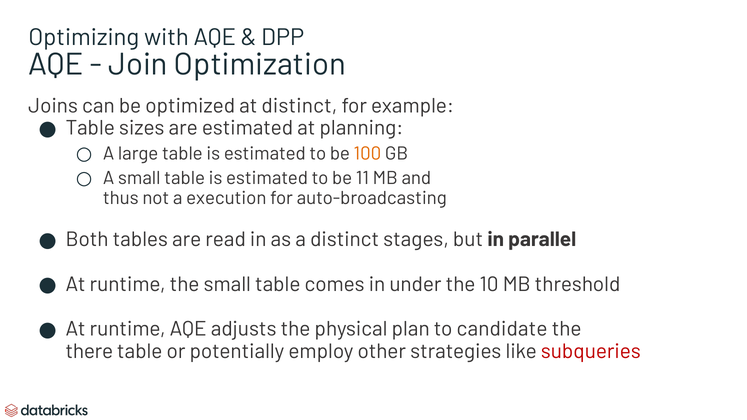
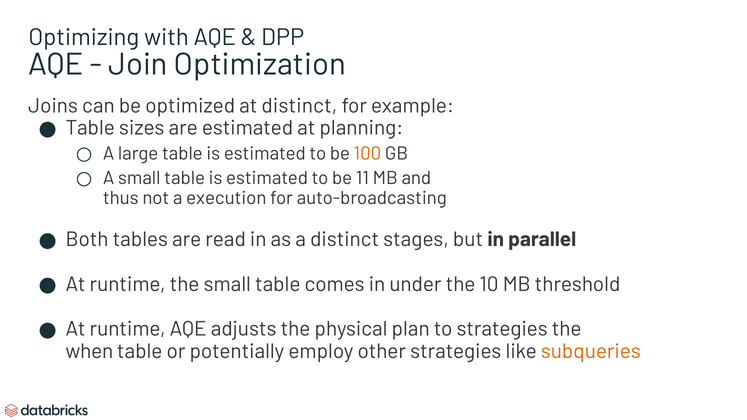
to candidate: candidate -> strategies
there: there -> when
subqueries colour: red -> orange
